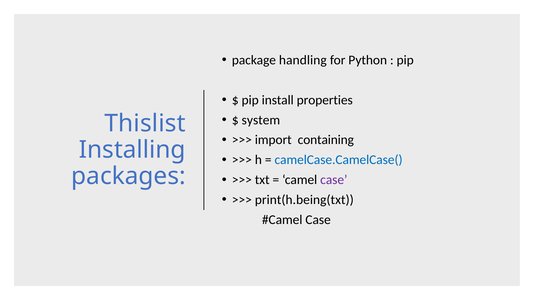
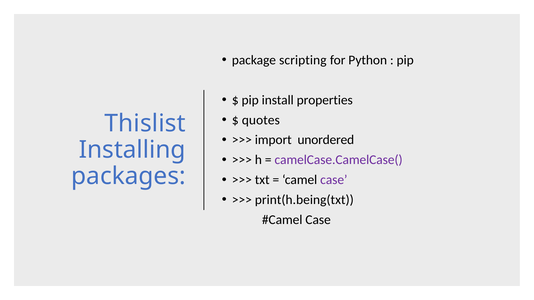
handling: handling -> scripting
system: system -> quotes
containing: containing -> unordered
camelCase.CamelCase( colour: blue -> purple
